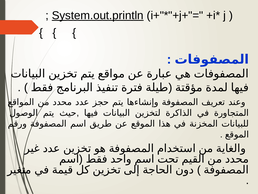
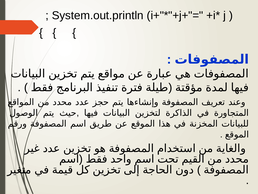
System.out.println underline: present -> none
